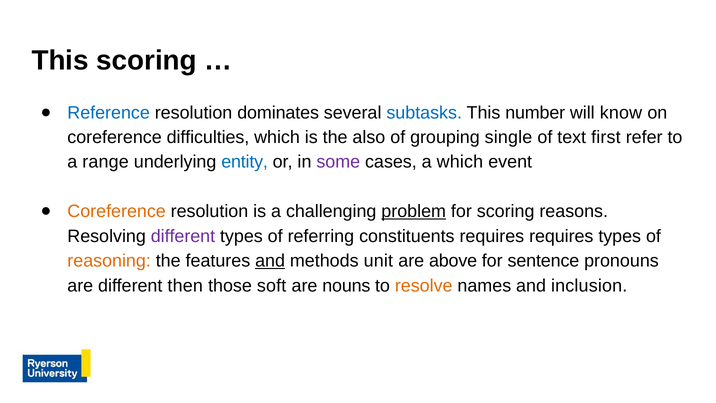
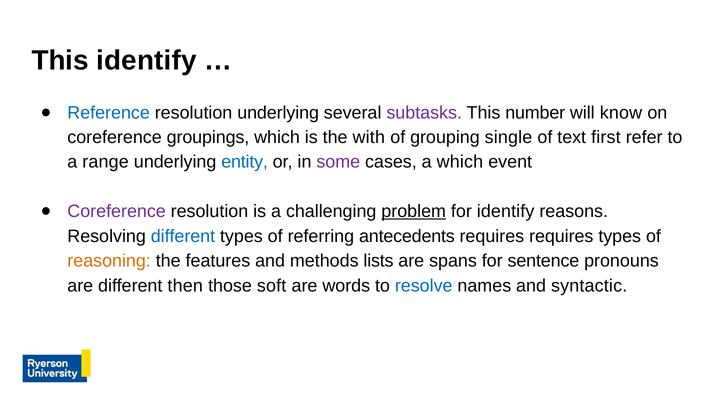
This scoring: scoring -> identify
resolution dominates: dominates -> underlying
subtasks colour: blue -> purple
difficulties: difficulties -> groupings
also: also -> with
Coreference at (117, 211) colour: orange -> purple
for scoring: scoring -> identify
different at (183, 236) colour: purple -> blue
constituents: constituents -> antecedents
and at (270, 261) underline: present -> none
unit: unit -> lists
above: above -> spans
nouns: nouns -> words
resolve colour: orange -> blue
inclusion: inclusion -> syntactic
